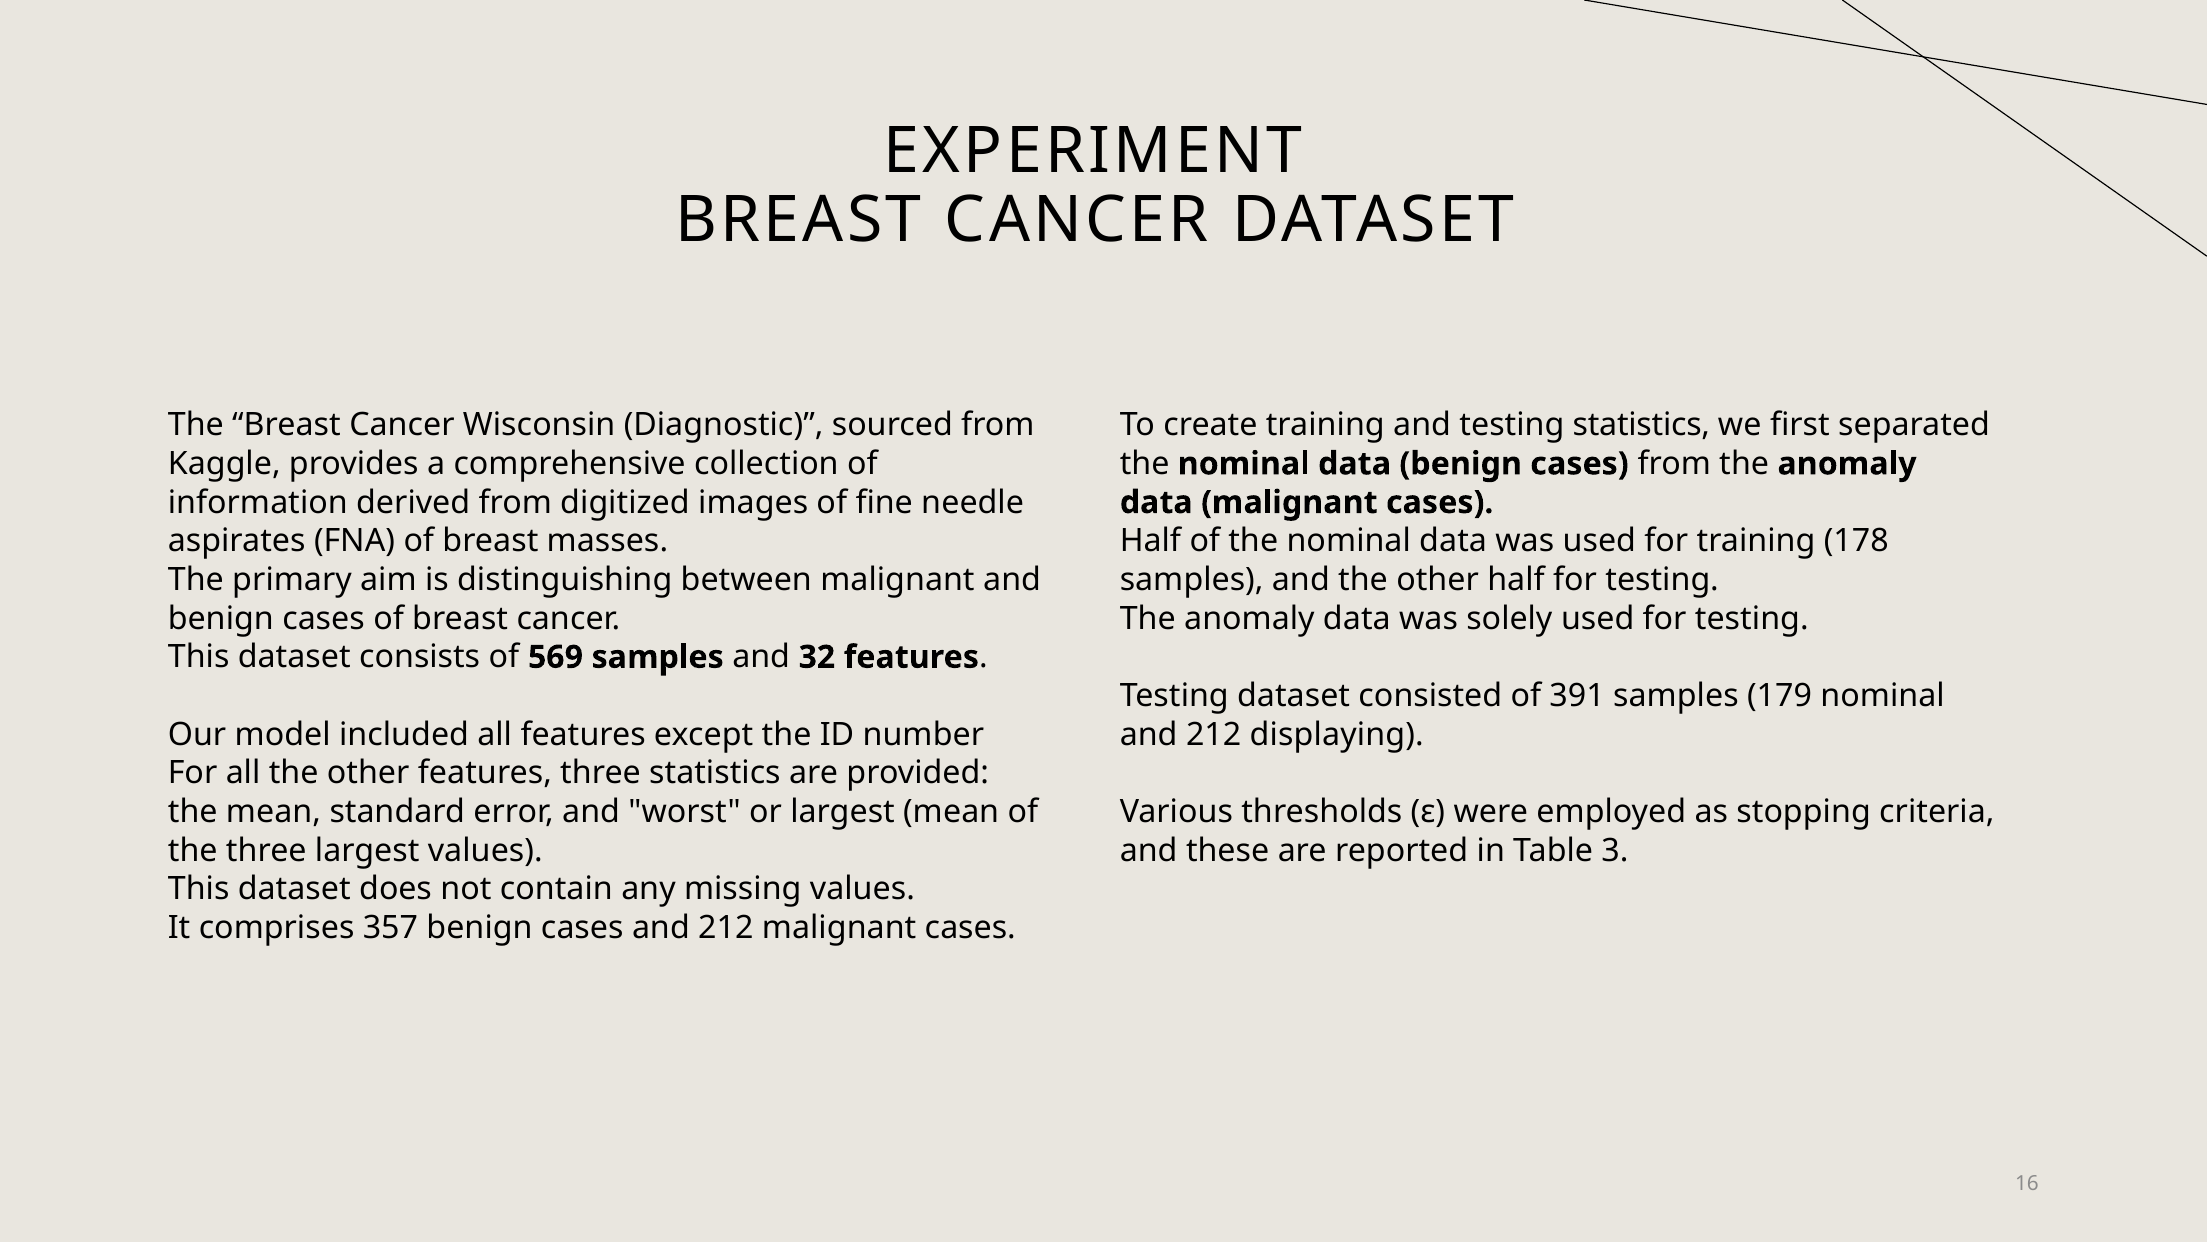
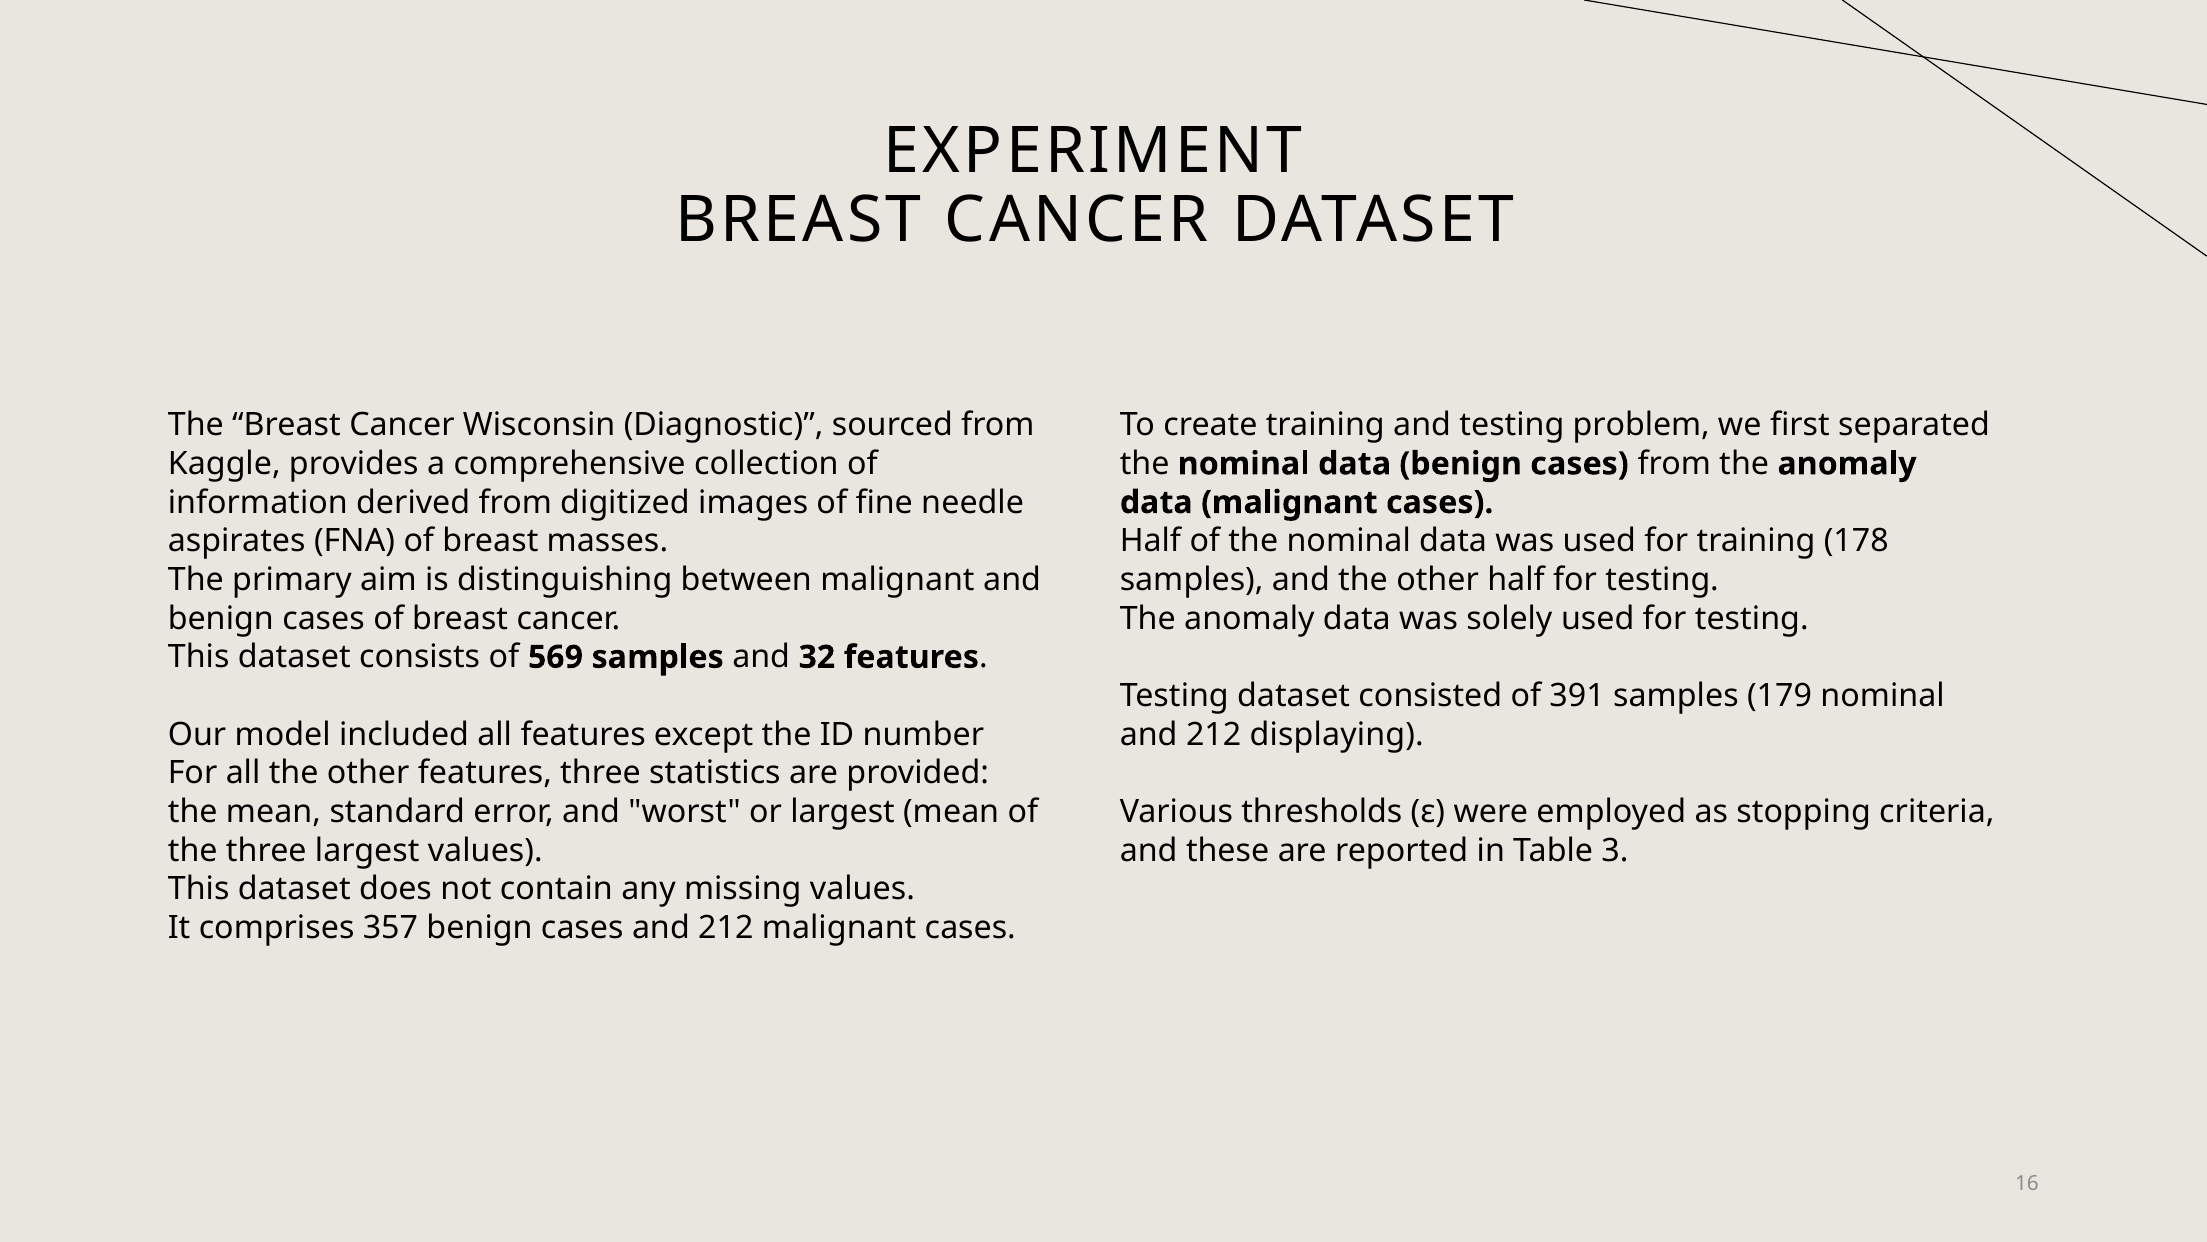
testing statistics: statistics -> problem
